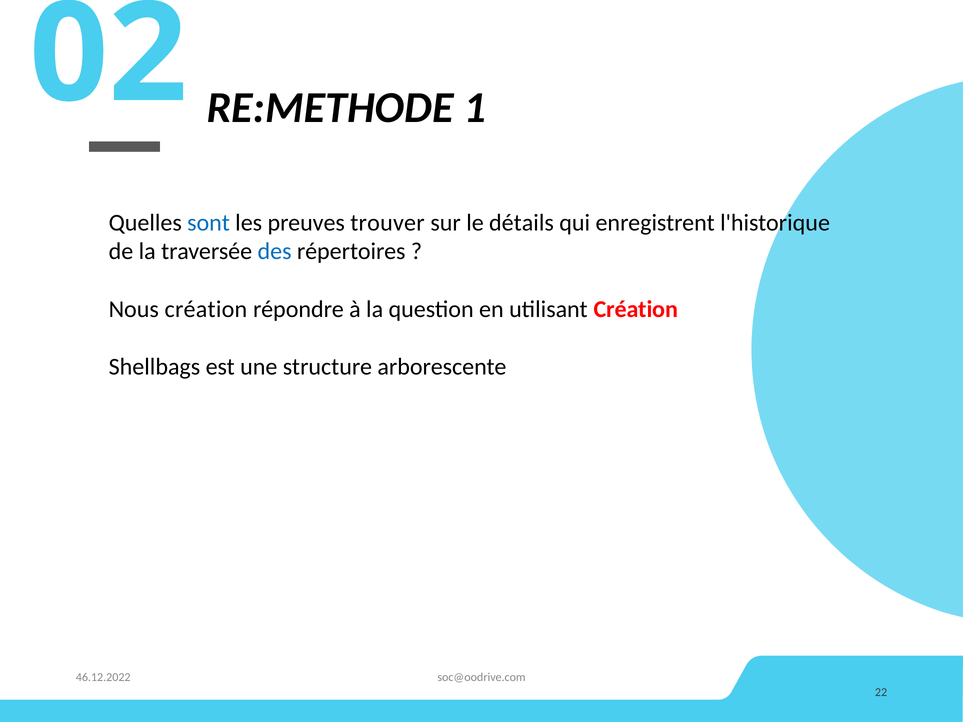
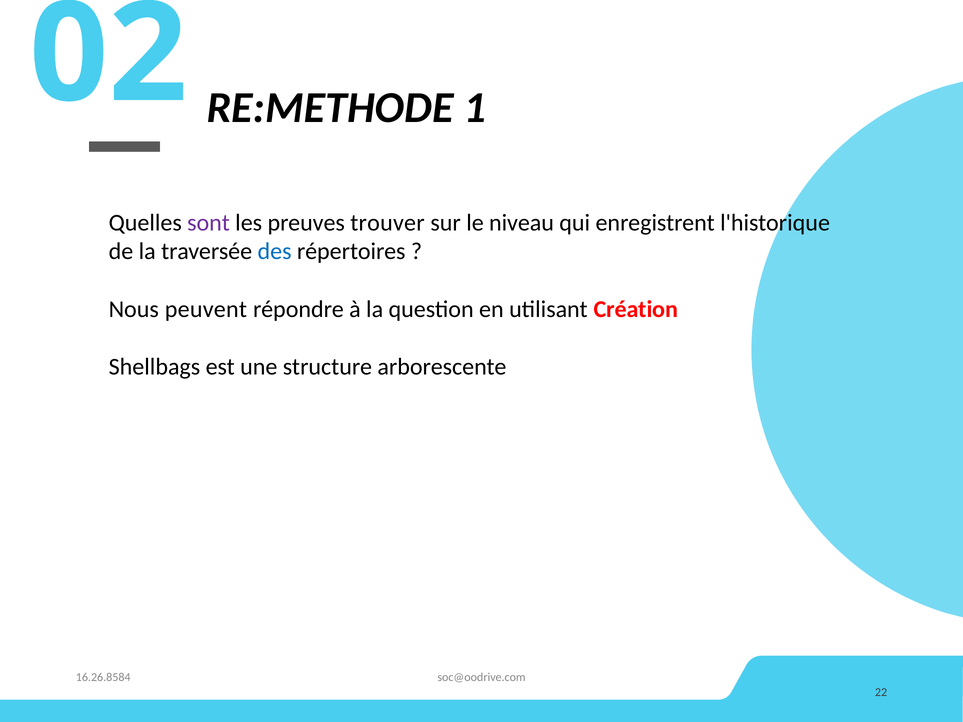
sont colour: blue -> purple
détails: détails -> niveau
Nous création: création -> peuvent
46.12.2022: 46.12.2022 -> 16.26.8584
